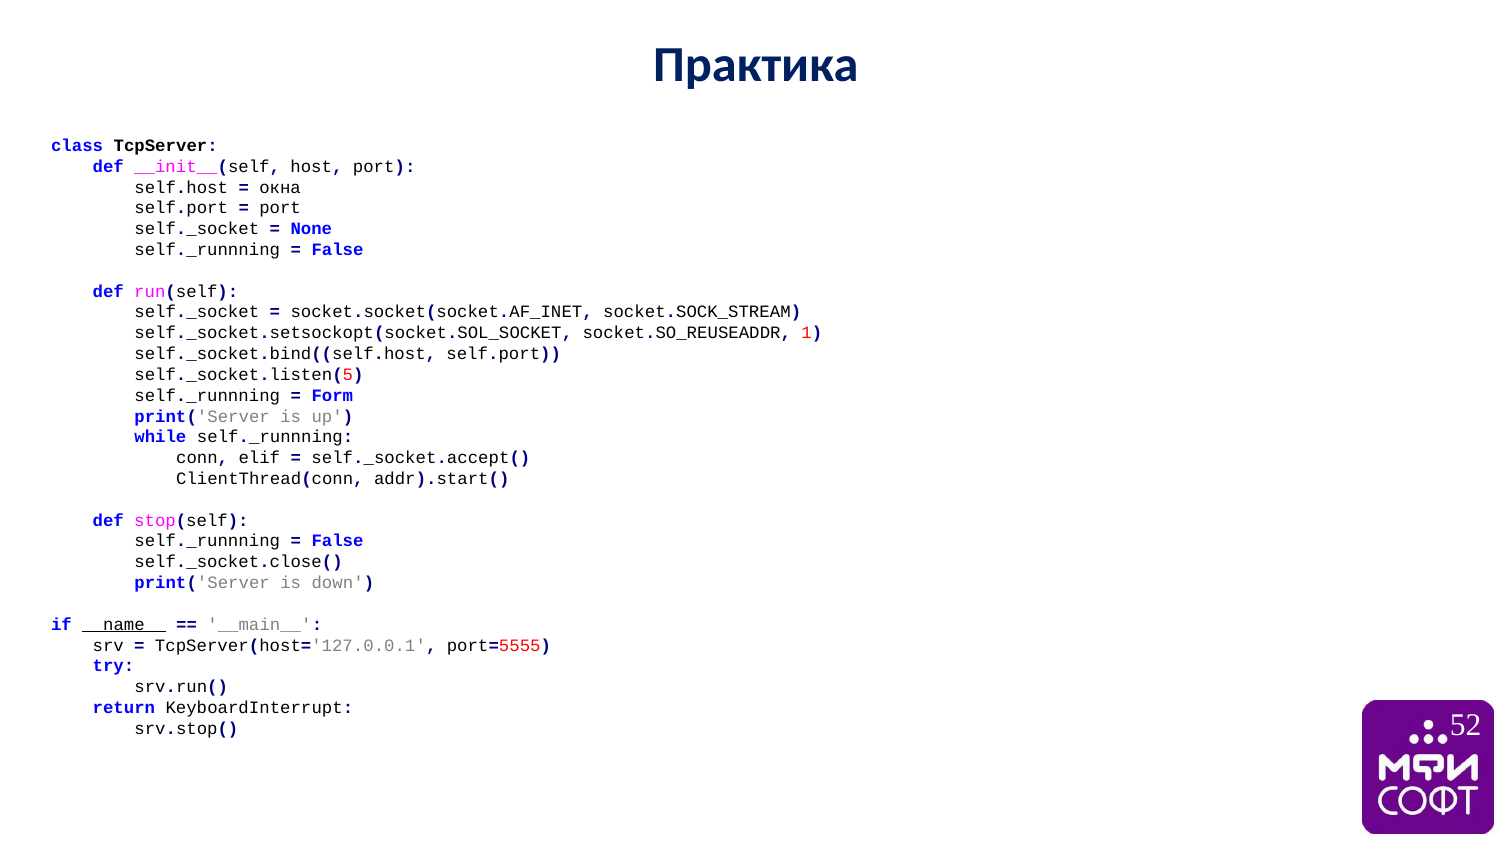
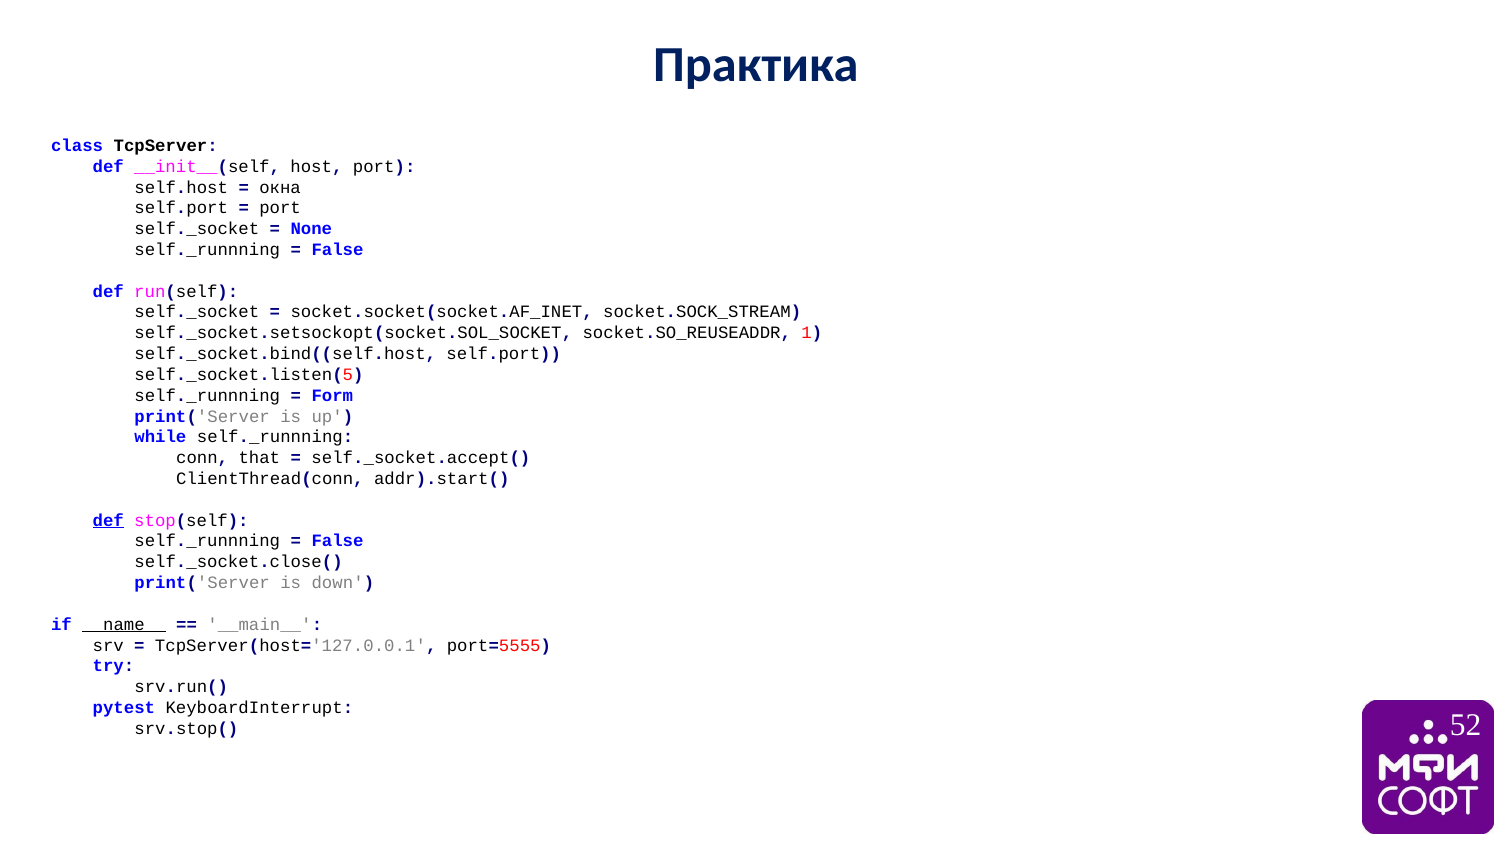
elif: elif -> that
def at (108, 520) underline: none -> present
return: return -> pytest
